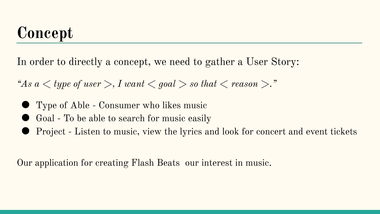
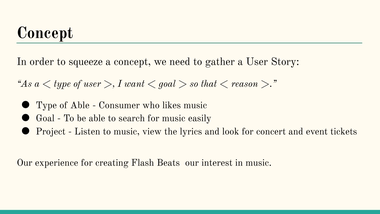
directly: directly -> squeeze
application: application -> experience
